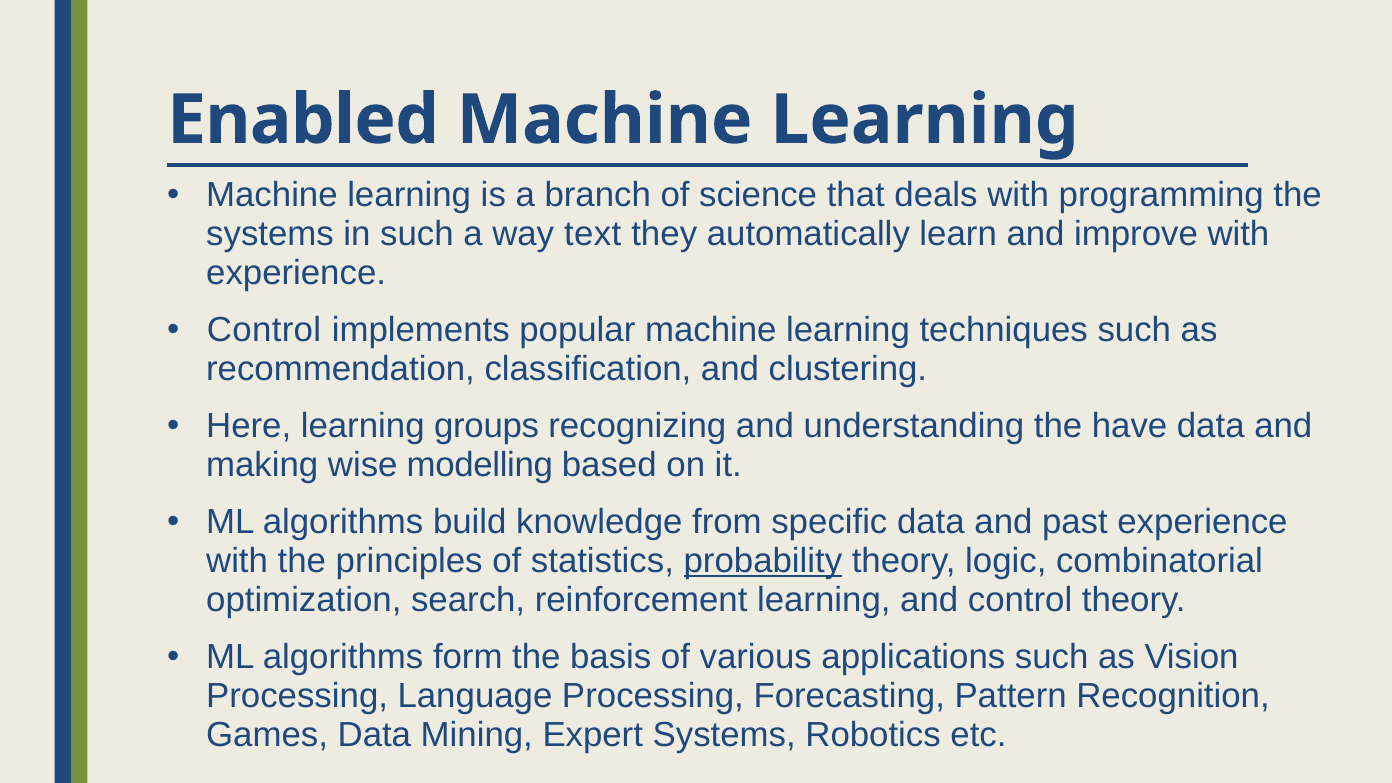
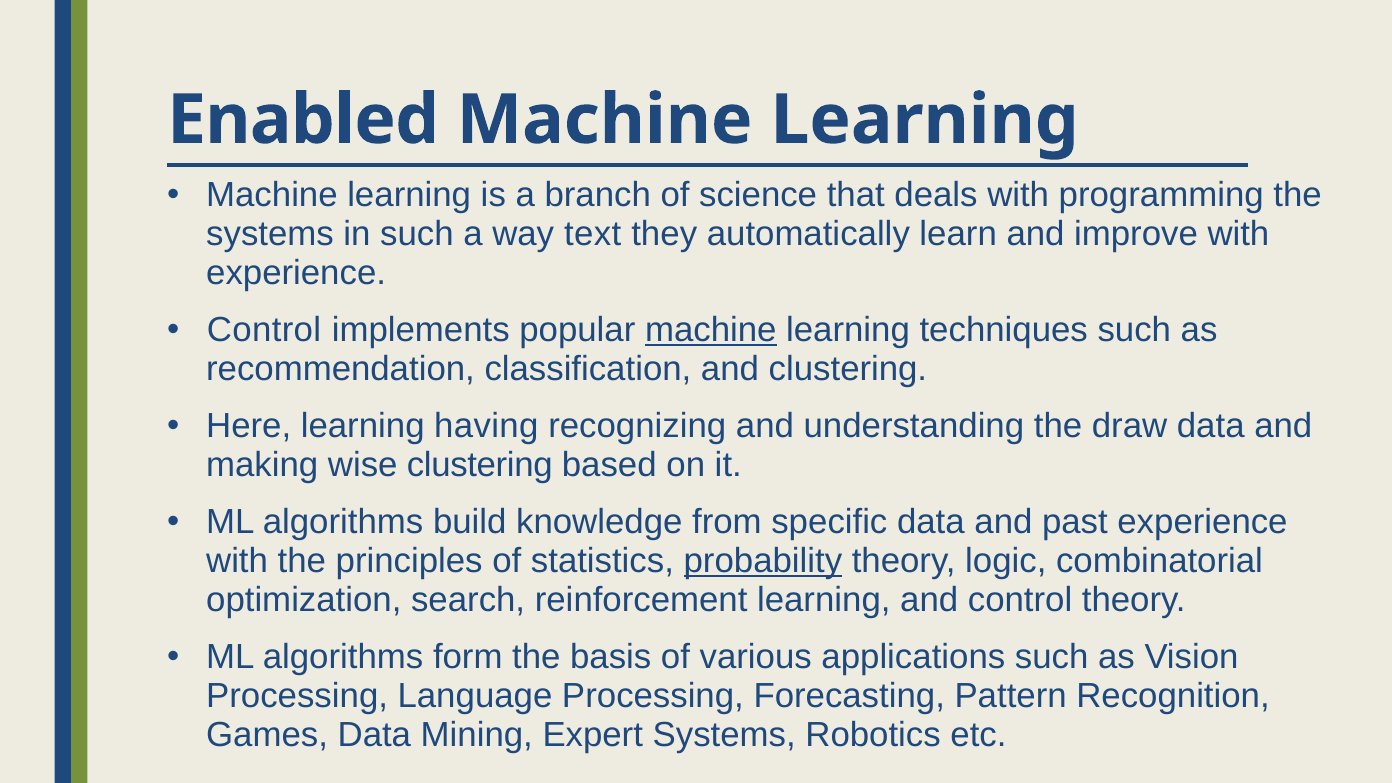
machine at (711, 330) underline: none -> present
groups: groups -> having
have: have -> draw
wise modelling: modelling -> clustering
